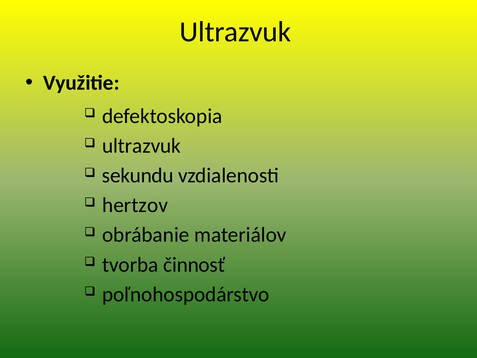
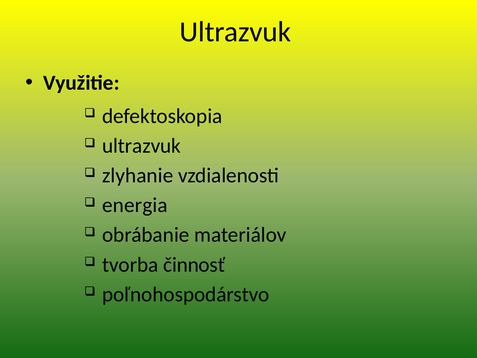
sekundu: sekundu -> zlyhanie
hertzov: hertzov -> energia
